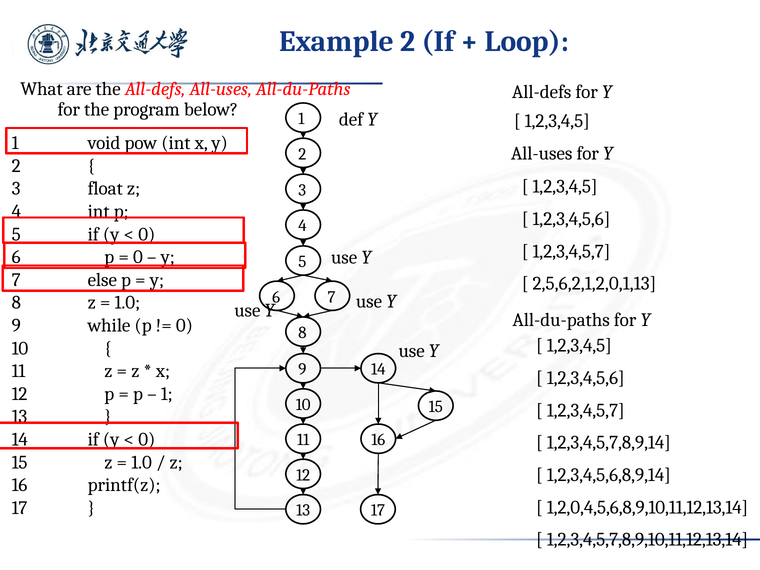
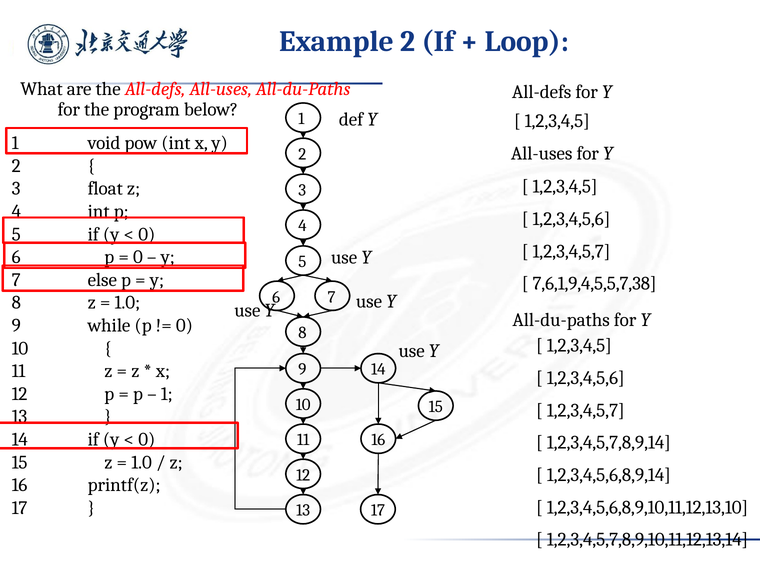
2,5,6,2,1,2,0,1,13: 2,5,6,2,1,2,0,1,13 -> 7,6,1,9,4,5,5,7,38
1,2,0,4,5,6,8,9,10,11,12,13,14: 1,2,0,4,5,6,8,9,10,11,12,13,14 -> 1,2,3,4,5,6,8,9,10,11,12,13,10
